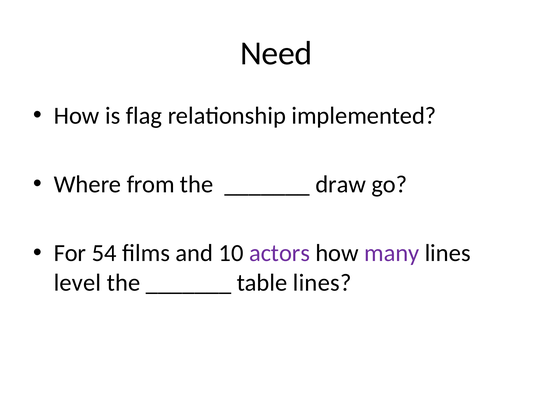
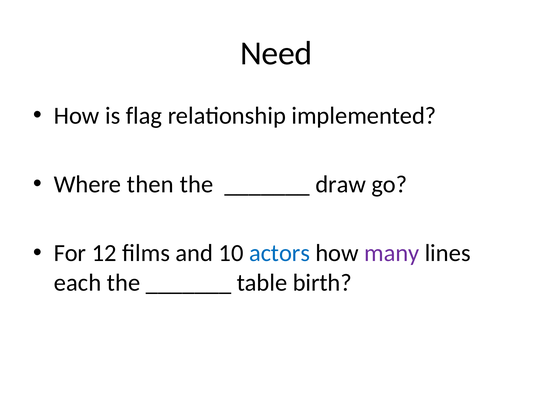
from: from -> then
54: 54 -> 12
actors colour: purple -> blue
level: level -> each
table lines: lines -> birth
